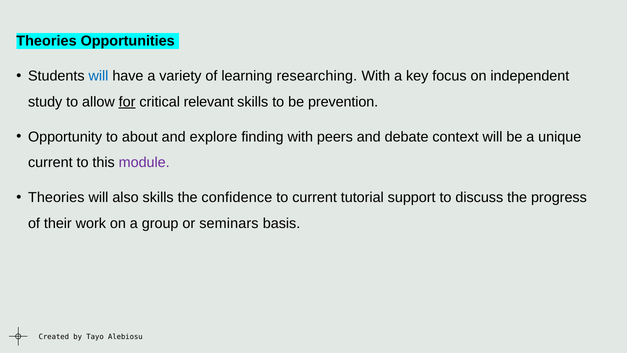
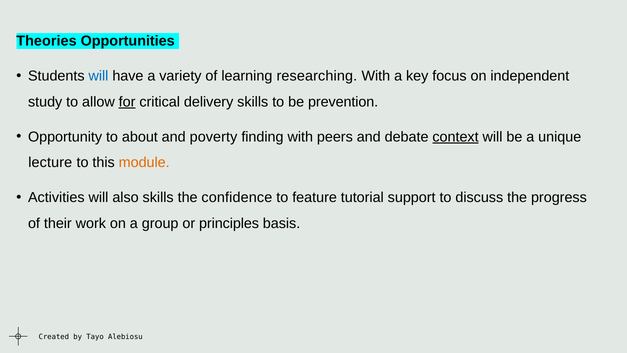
relevant: relevant -> delivery
explore: explore -> poverty
context underline: none -> present
current at (50, 163): current -> lecture
module colour: purple -> orange
Theories at (56, 198): Theories -> Activities
to current: current -> feature
seminars: seminars -> principles
